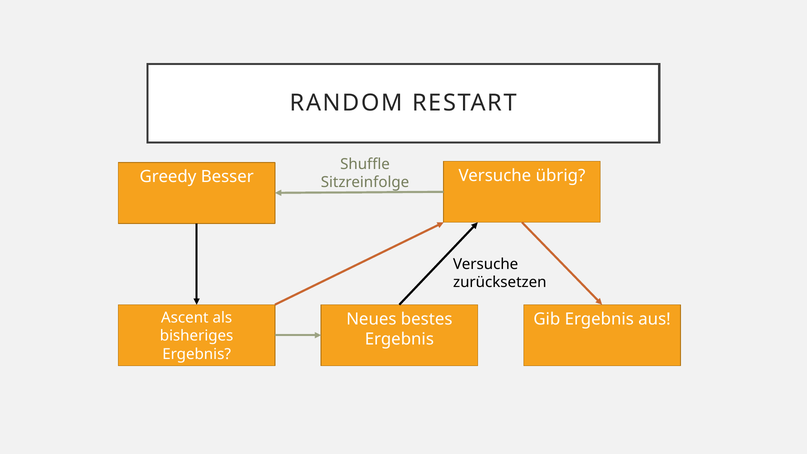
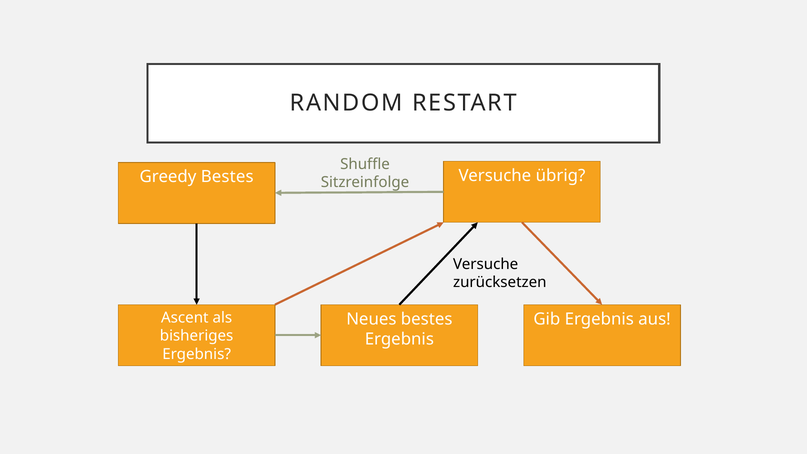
Greedy Besser: Besser -> Bestes
